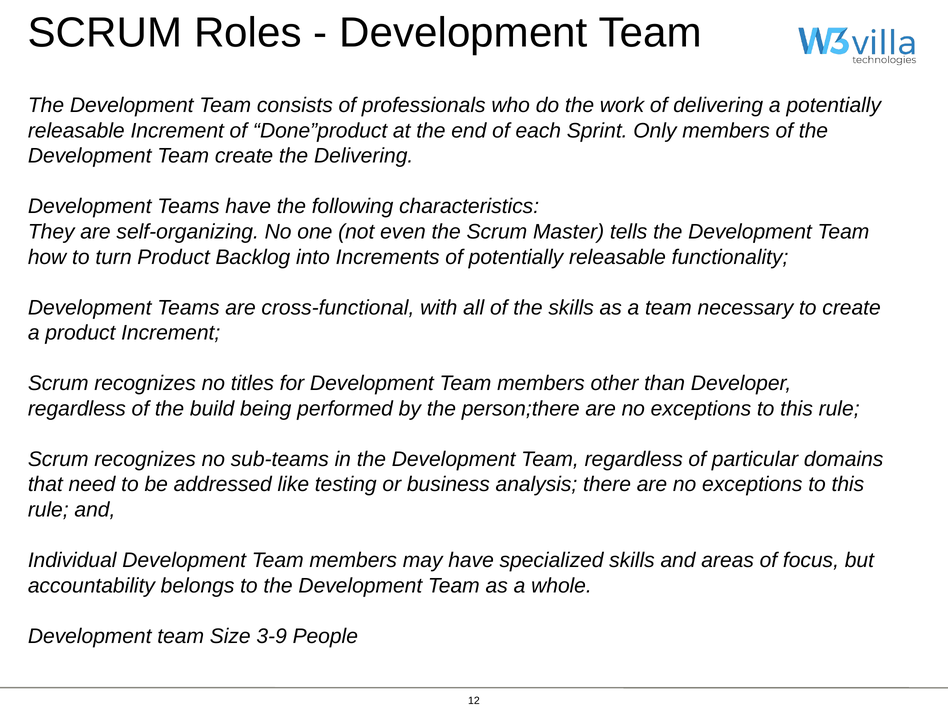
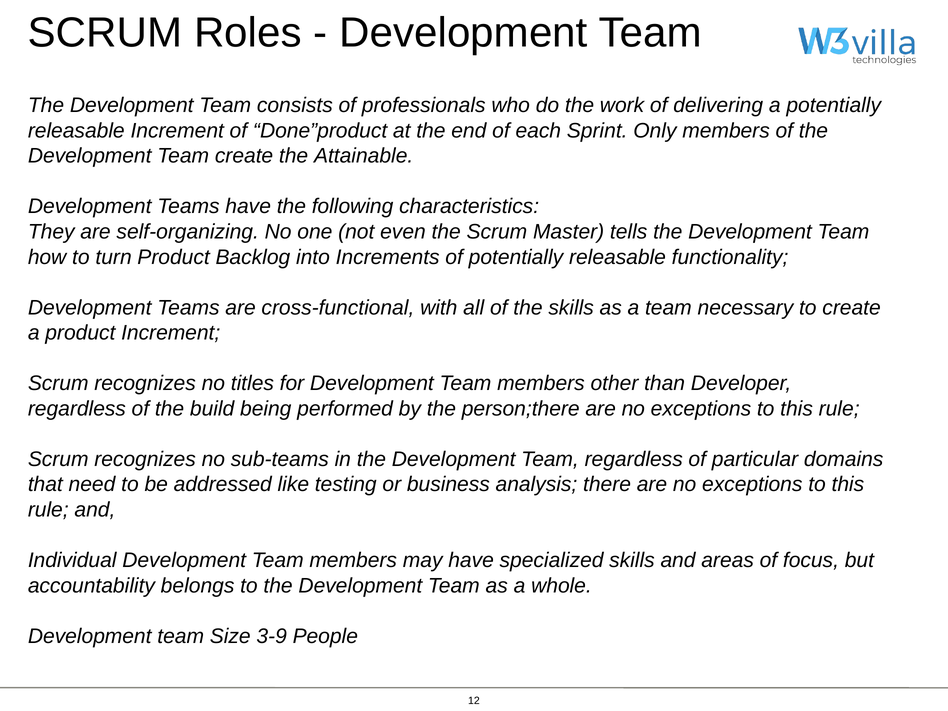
the Delivering: Delivering -> Attainable
